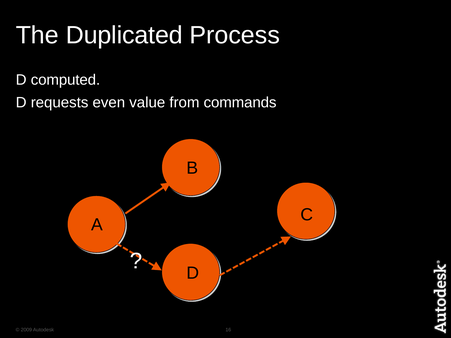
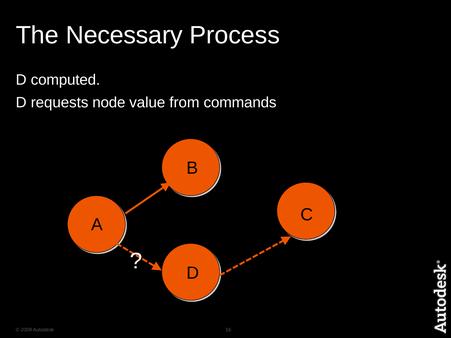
Duplicated: Duplicated -> Necessary
even: even -> node
